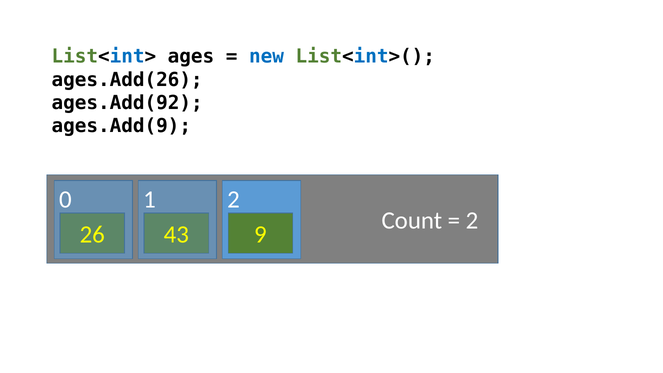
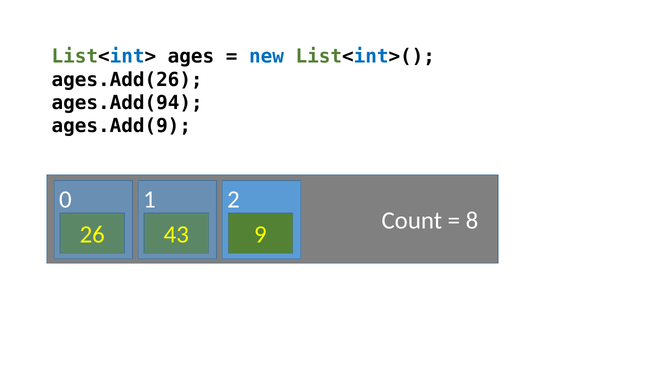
ages.Add(92: ages.Add(92 -> ages.Add(94
2 at (472, 221): 2 -> 8
